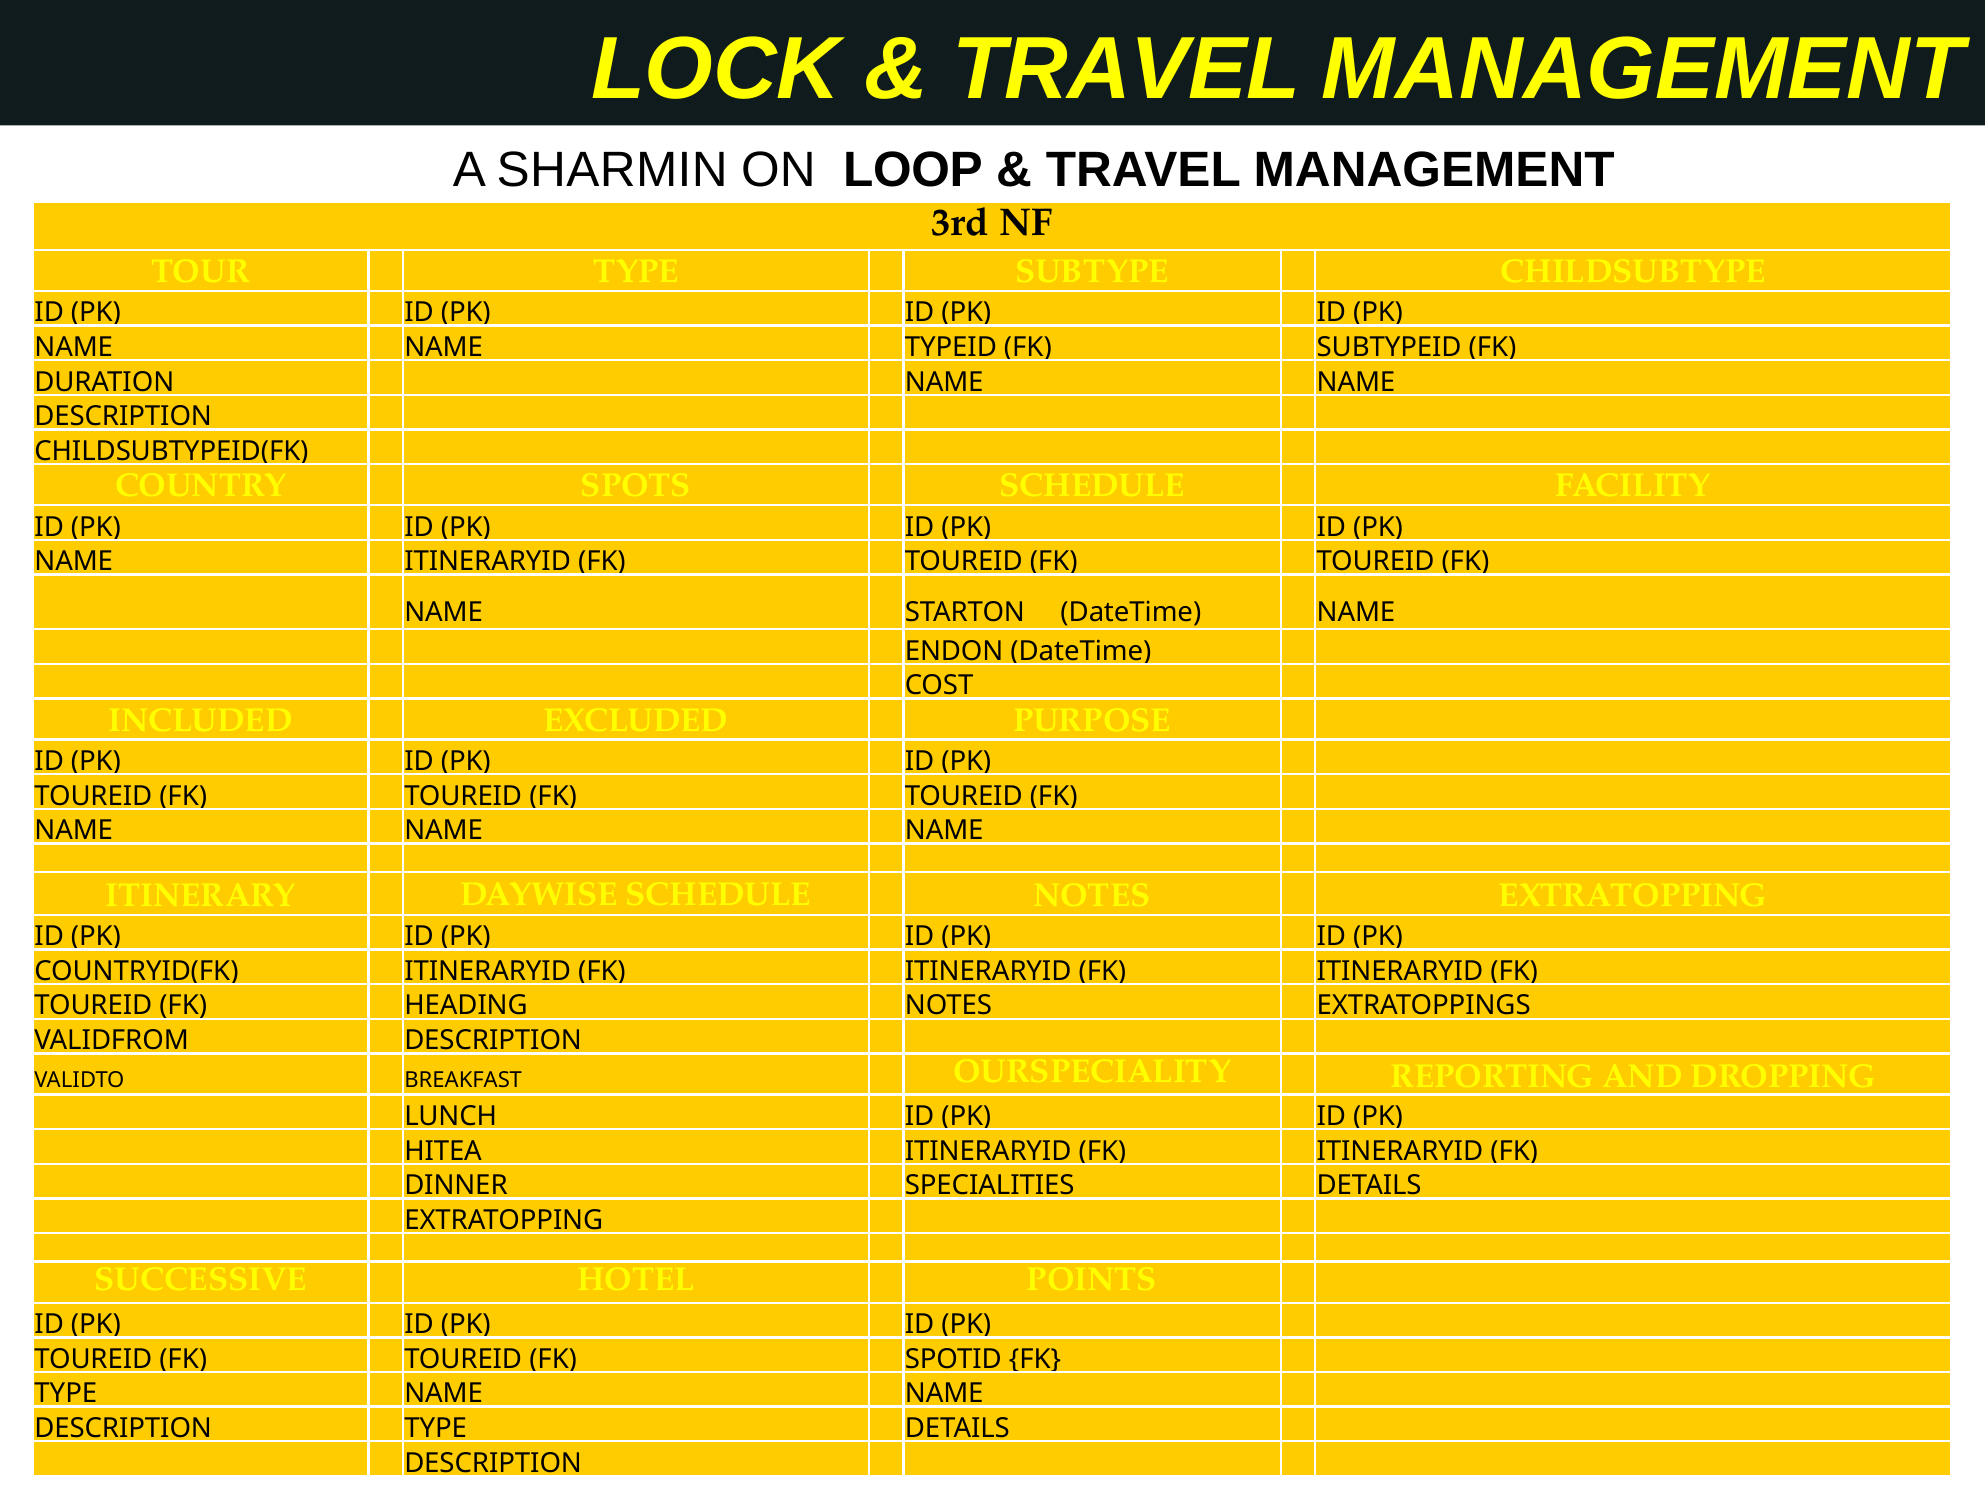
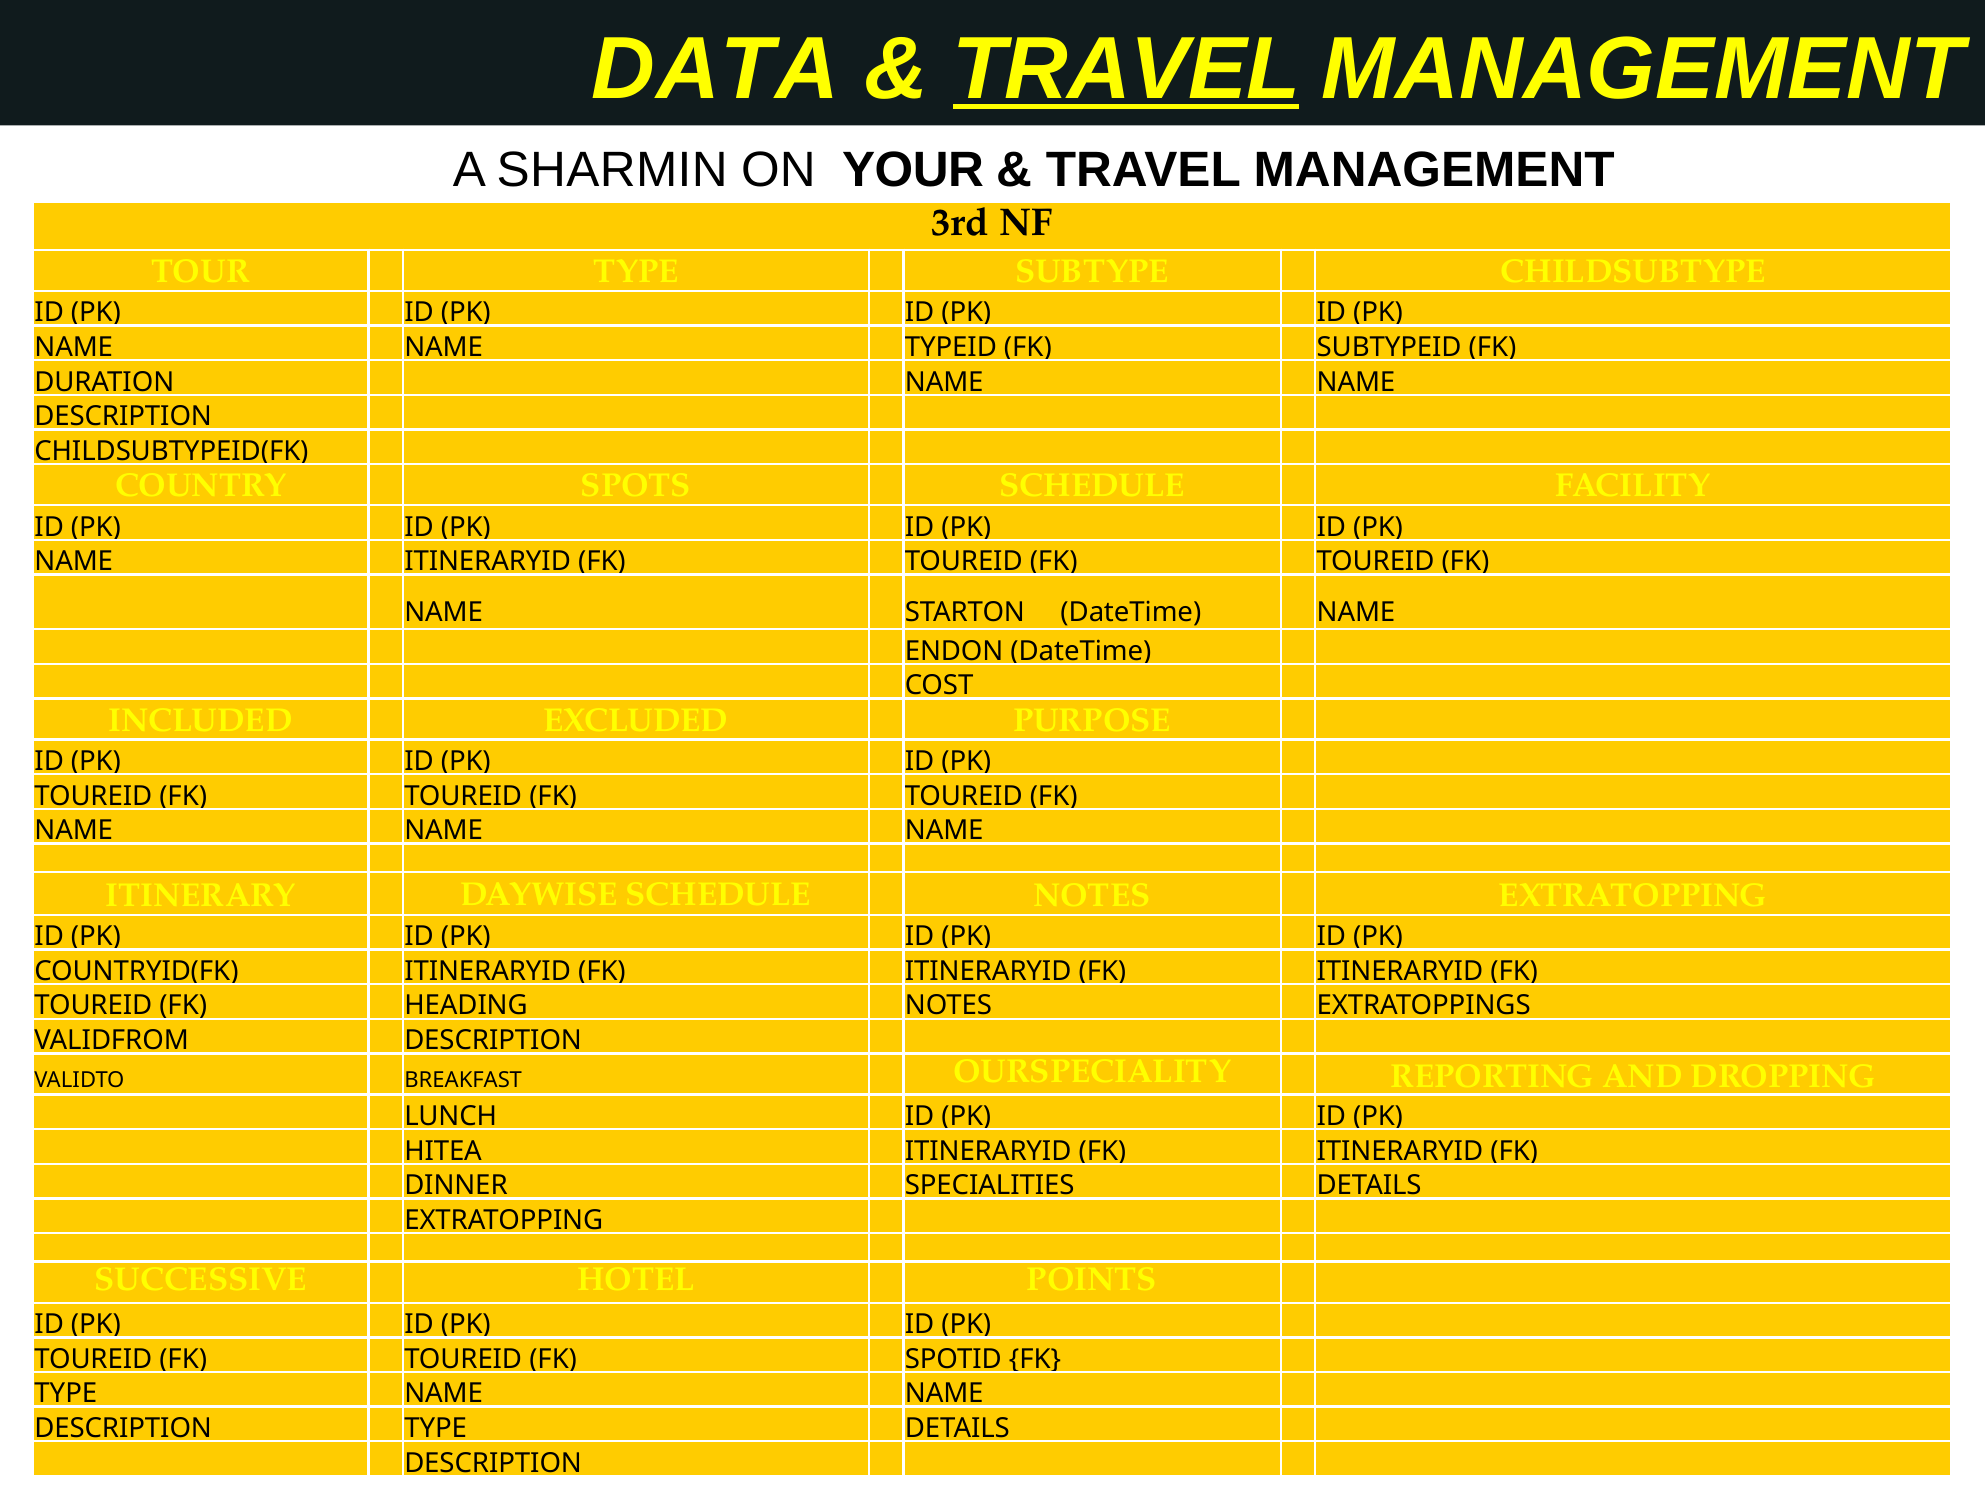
LOCK: LOCK -> DATA
TRAVEL at (1126, 69) underline: none -> present
LOOP: LOOP -> YOUR
